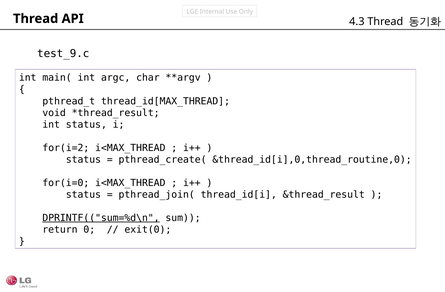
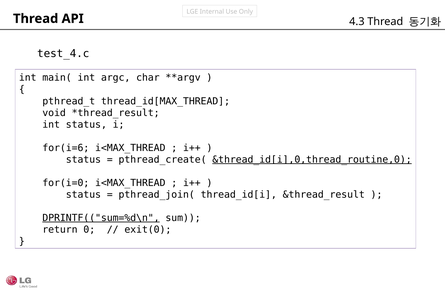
test_9.c: test_9.c -> test_4.c
for(i=2: for(i=2 -> for(i=6
&thread_id[i],0,thread_routine,0 underline: none -> present
